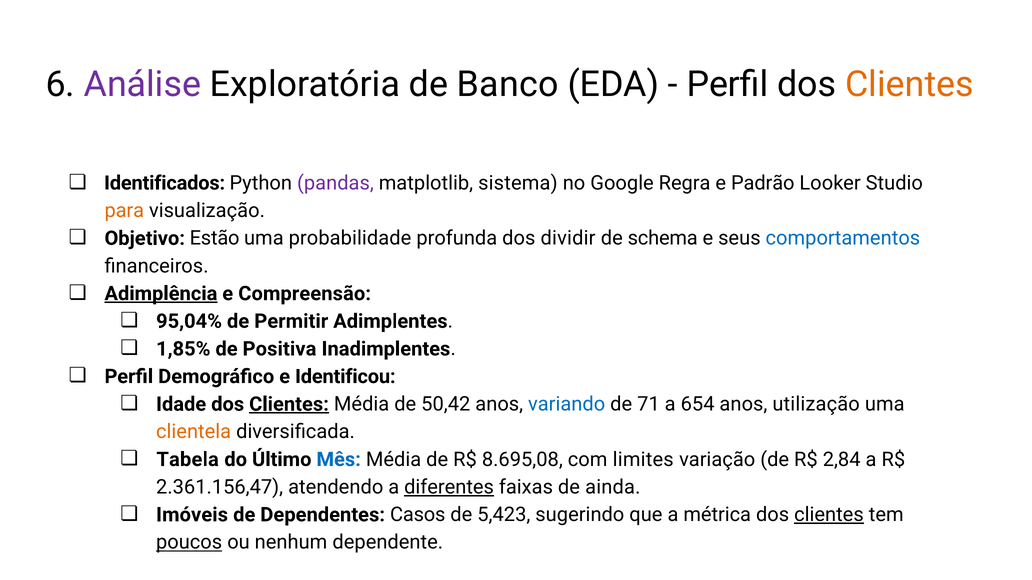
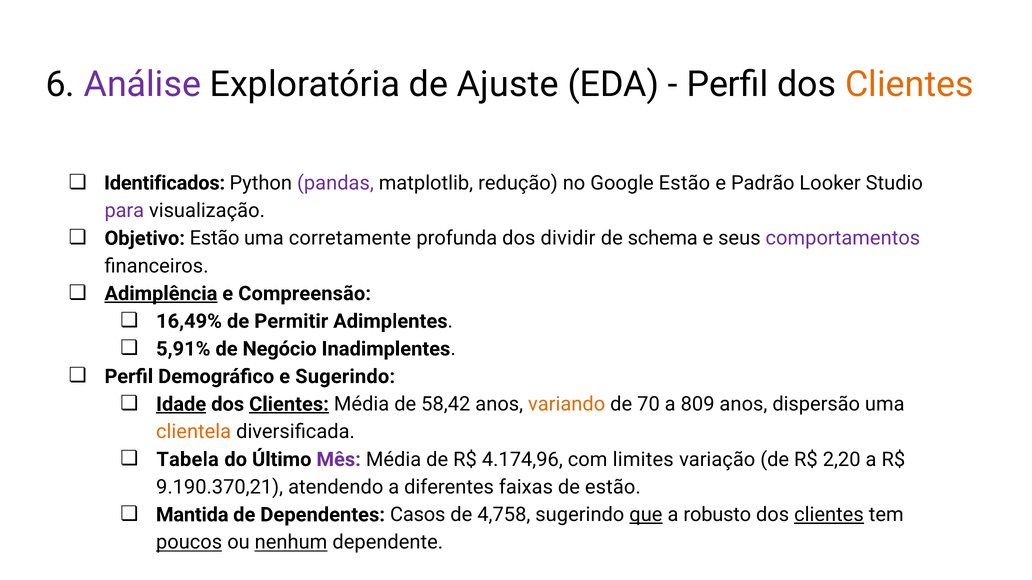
Banco: Banco -> Ajuste
sistema: sistema -> redução
Google Regra: Regra -> Estão
para colour: orange -> purple
probabilidade: probabilidade -> corretamente
comportamentos colour: blue -> purple
95,04%: 95,04% -> 16,49%
1,85%: 1,85% -> 5,91%
Positiva: Positiva -> Negócio
e Identificou: Identificou -> Sugerindo
Idade underline: none -> present
50,42: 50,42 -> 58,42
variando colour: blue -> orange
71: 71 -> 70
654: 654 -> 809
utilização: utilização -> dispersão
Mês colour: blue -> purple
8.695,08: 8.695,08 -> 4.174,96
2,84: 2,84 -> 2,20
2.361.156,47: 2.361.156,47 -> 9.190.370,21
diferentes underline: present -> none
de ainda: ainda -> estão
Imóveis: Imóveis -> Mantida
5,423: 5,423 -> 4,758
que underline: none -> present
métrica: métrica -> robusto
nenhum underline: none -> present
